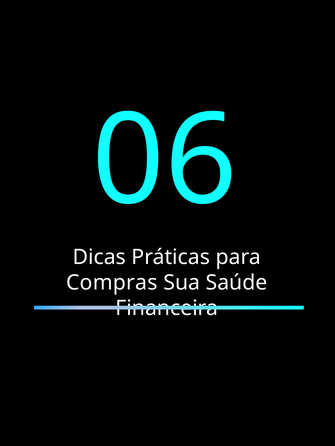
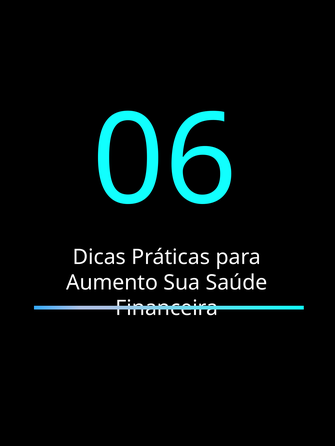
Compras: Compras -> Aumento
